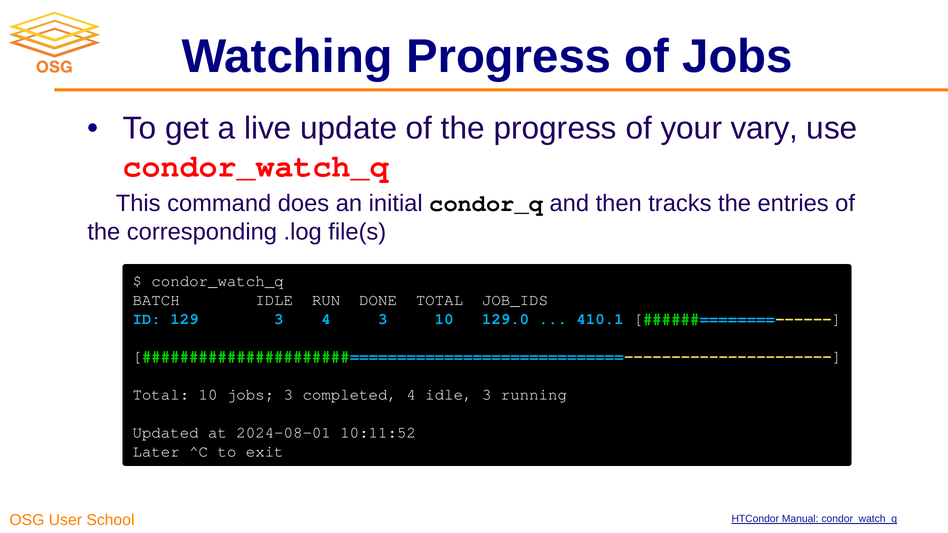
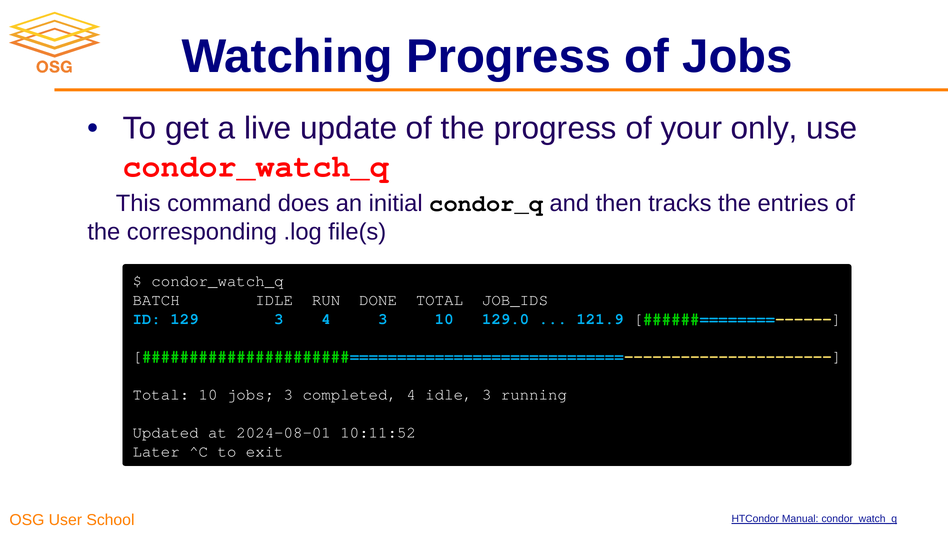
vary: vary -> only
410.1: 410.1 -> 121.9
